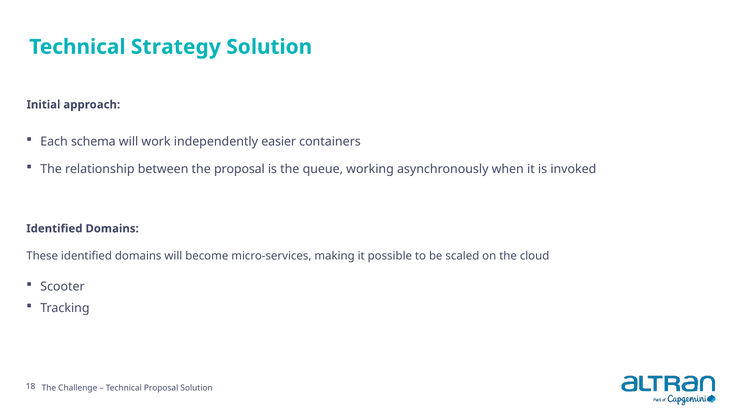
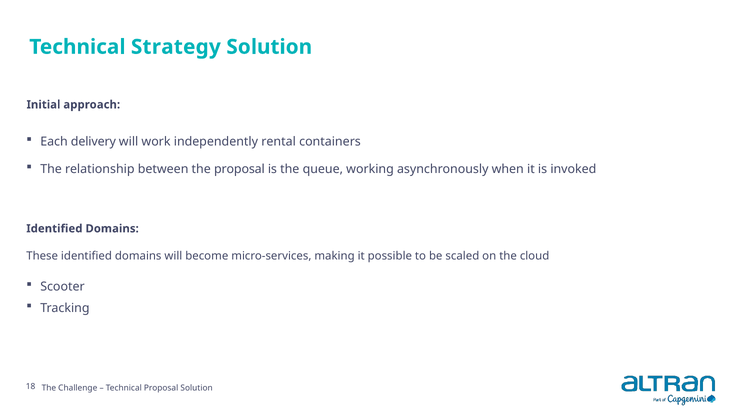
schema: schema -> delivery
easier: easier -> rental
